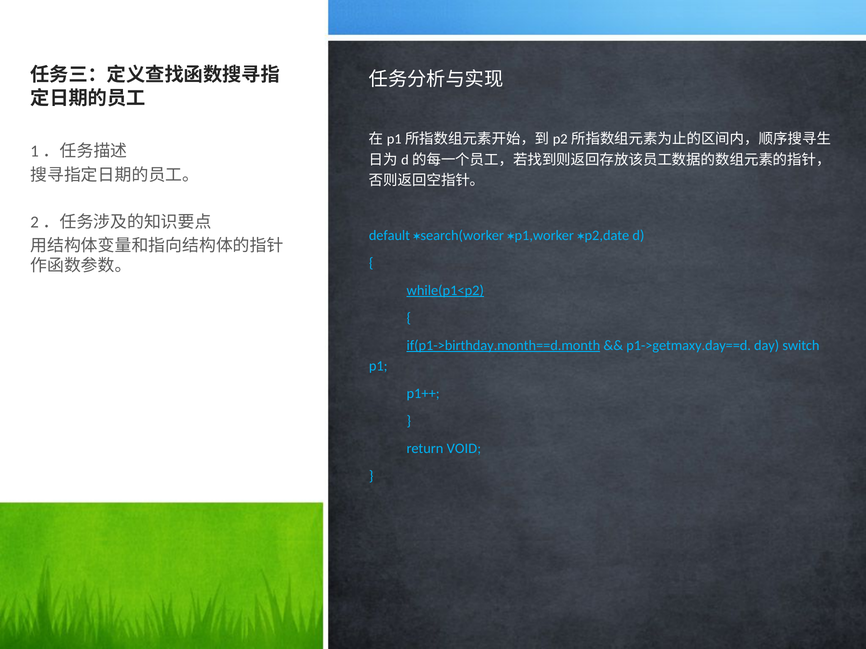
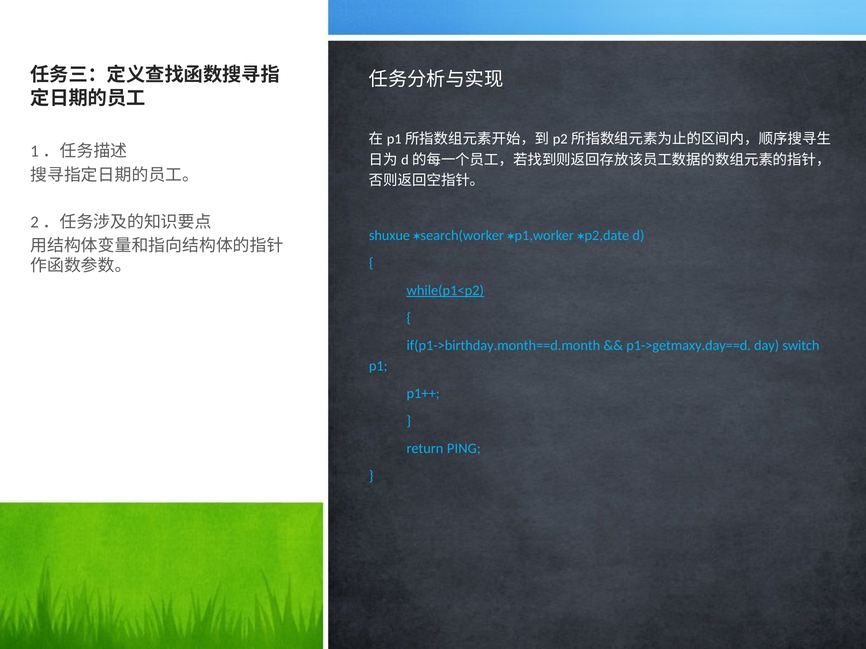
default: default -> shuxue
if(p1->birthday.month==d.month underline: present -> none
VOID: VOID -> PING
